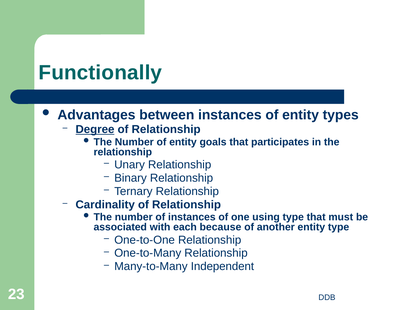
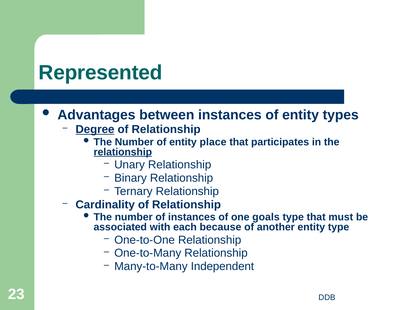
Functionally: Functionally -> Represented
goals: goals -> place
relationship at (123, 152) underline: none -> present
using: using -> goals
